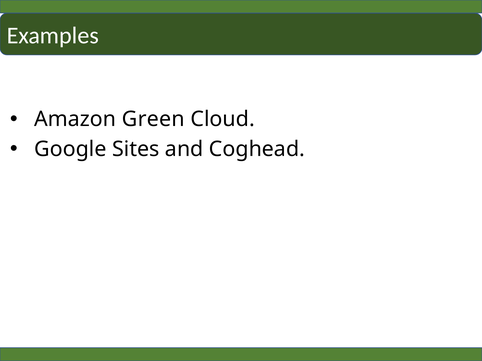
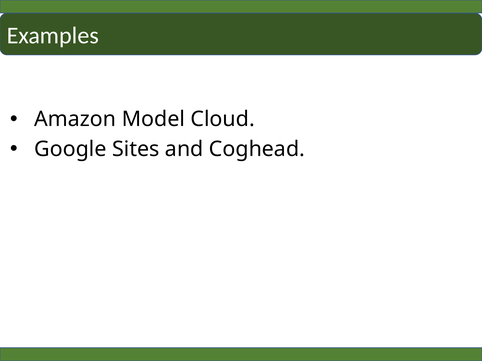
Green: Green -> Model
